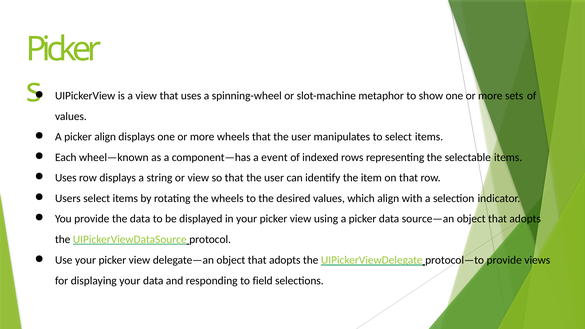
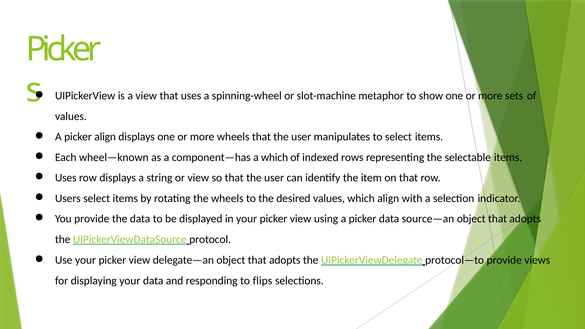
a event: event -> which
field: field -> flips
